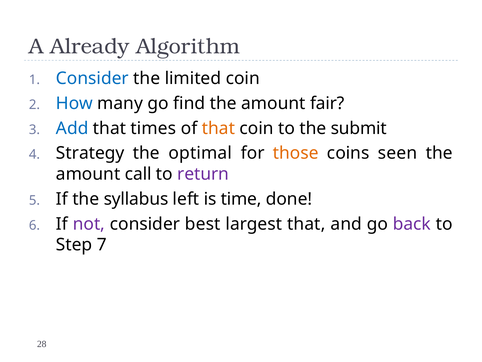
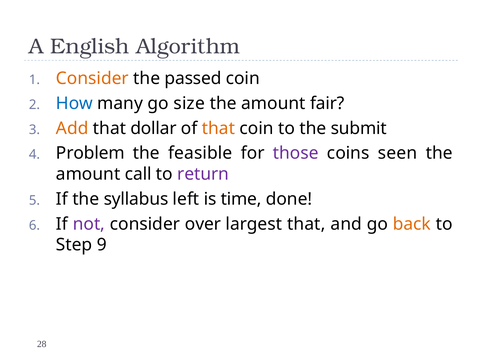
Already: Already -> English
Consider at (92, 78) colour: blue -> orange
limited: limited -> passed
find: find -> size
Add colour: blue -> orange
times: times -> dollar
Strategy: Strategy -> Problem
optimal: optimal -> feasible
those colour: orange -> purple
best: best -> over
back colour: purple -> orange
7: 7 -> 9
